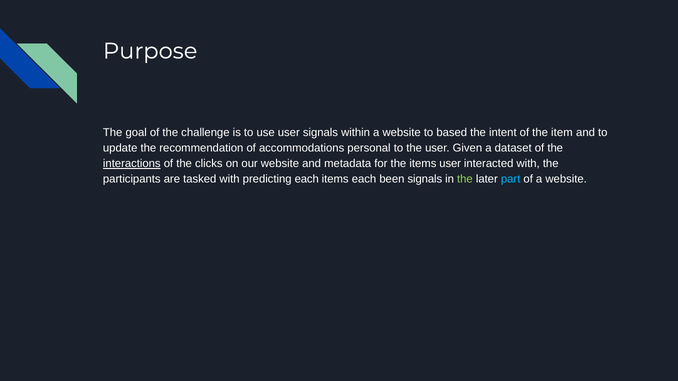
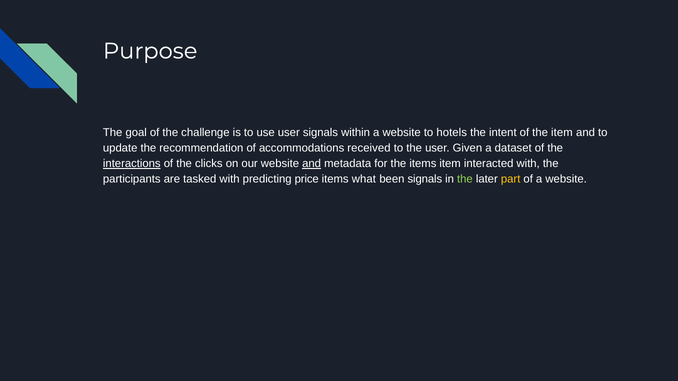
based: based -> hotels
personal: personal -> received
and at (312, 164) underline: none -> present
items user: user -> item
predicting each: each -> price
items each: each -> what
part colour: light blue -> yellow
